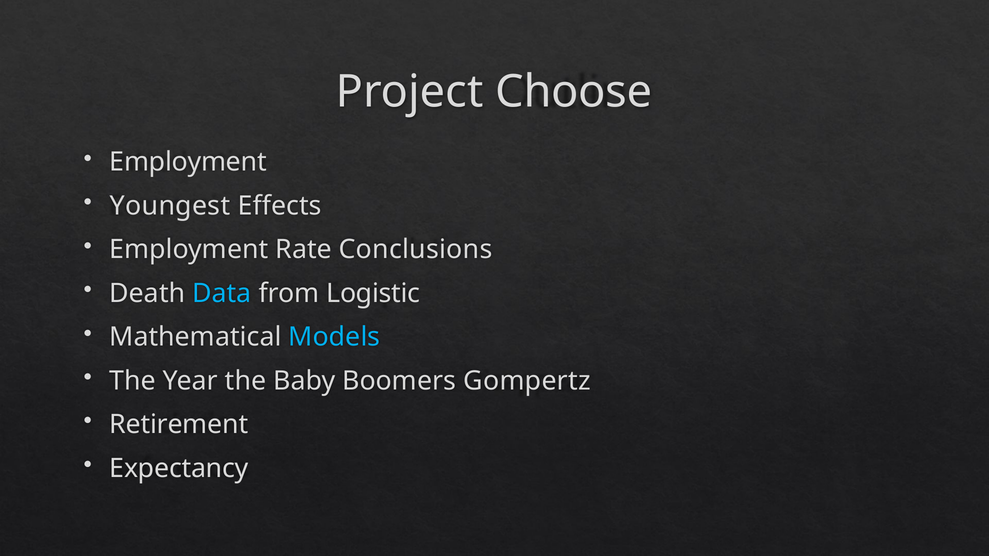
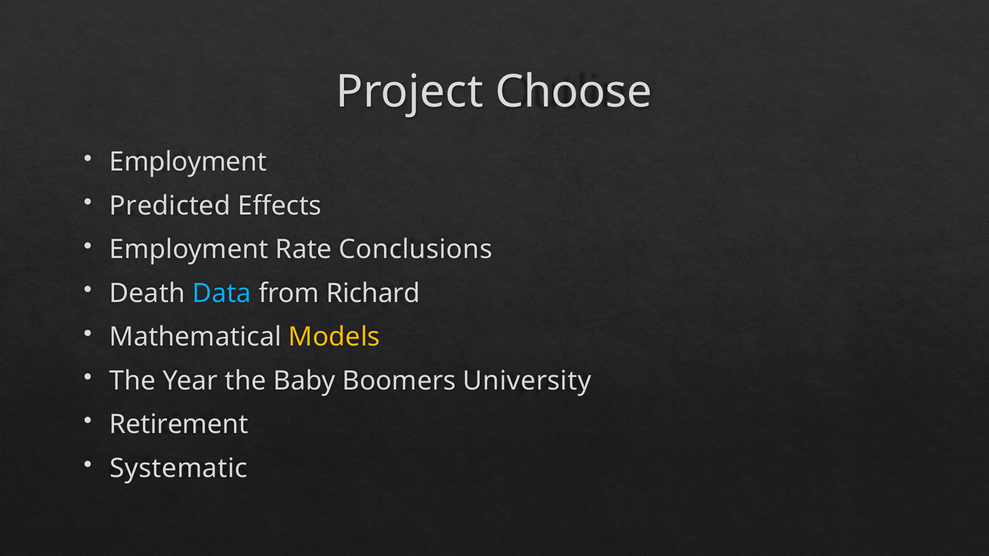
Youngest: Youngest -> Predicted
Logistic: Logistic -> Richard
Models colour: light blue -> yellow
Gompertz: Gompertz -> University
Expectancy: Expectancy -> Systematic
